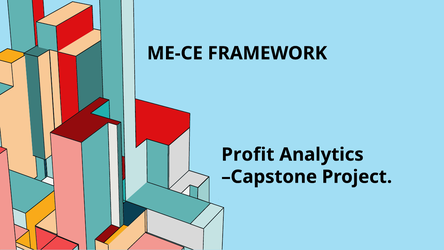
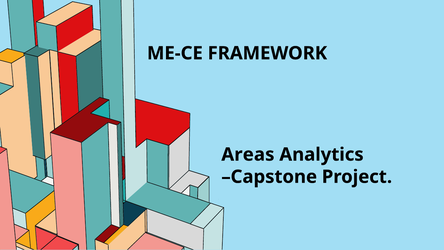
Profit: Profit -> Areas
